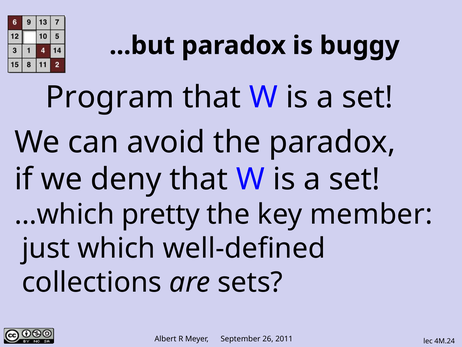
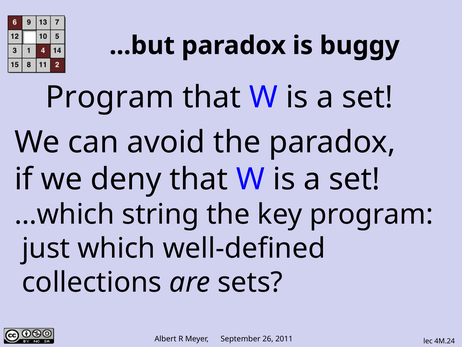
pretty: pretty -> string
key member: member -> program
